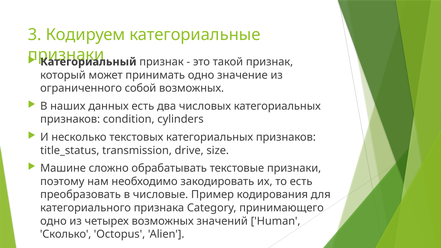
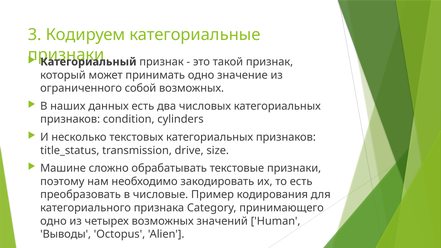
Сколько: Сколько -> Выводы
